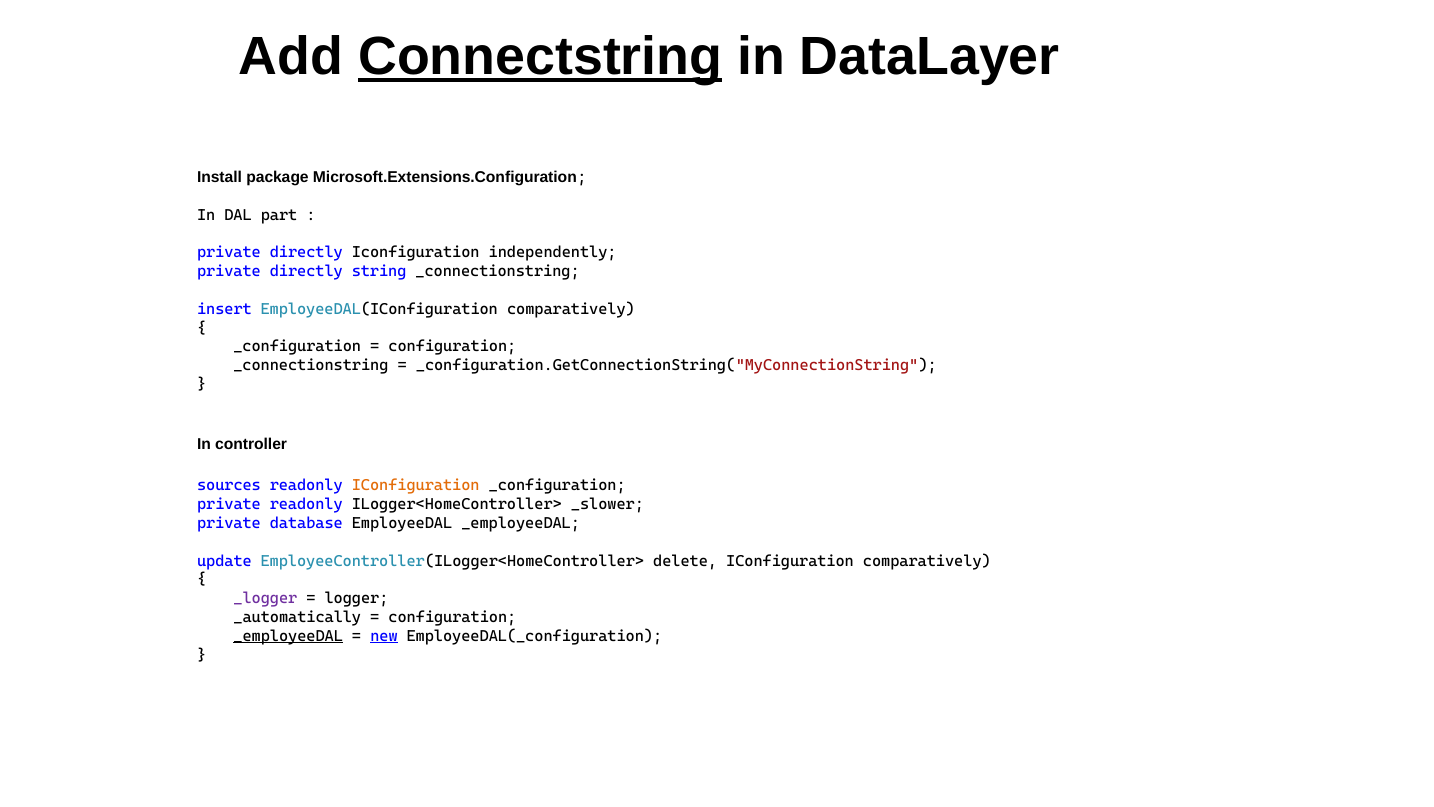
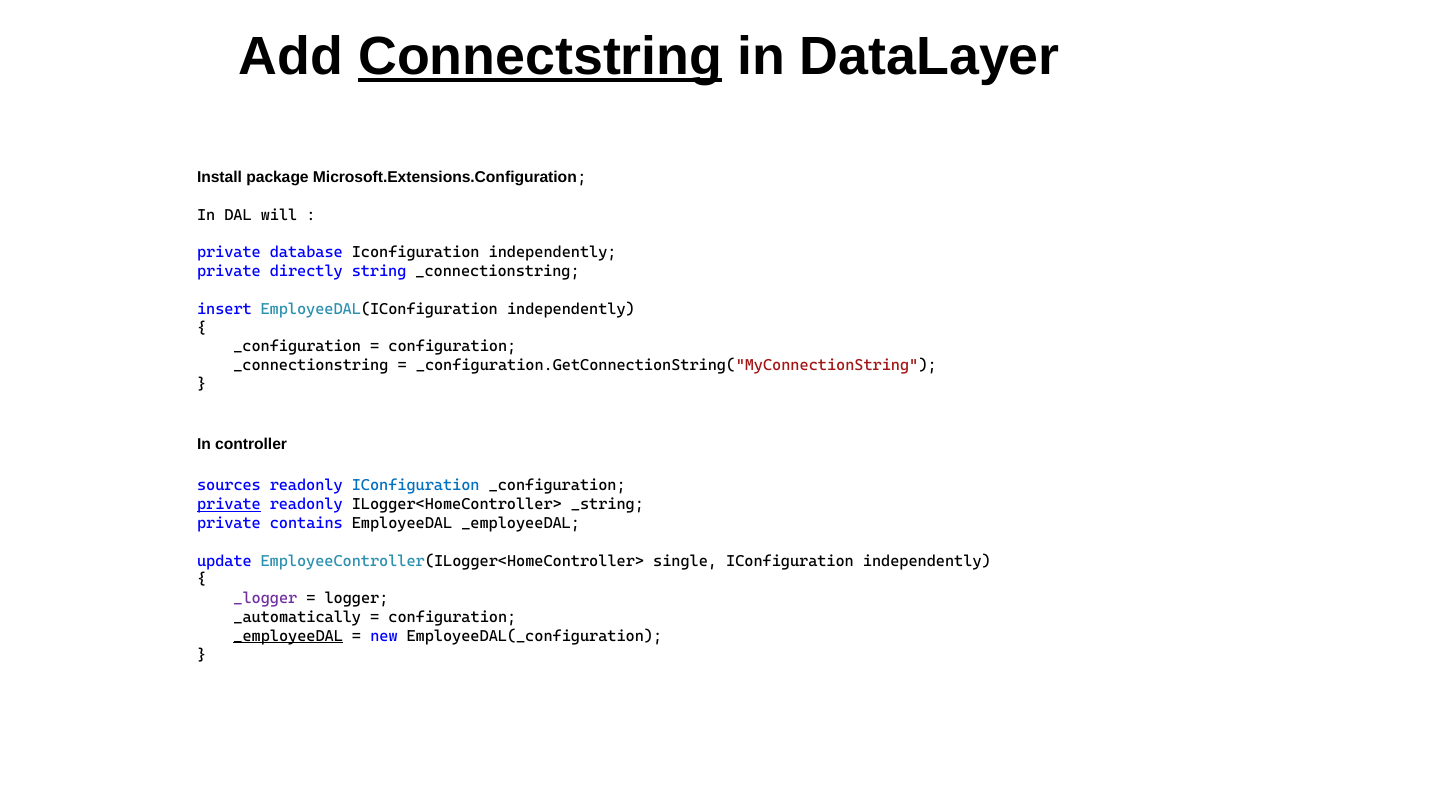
part: part -> will
directly at (306, 253): directly -> database
EmployeeDAL(IConfiguration comparatively: comparatively -> independently
IConfiguration at (416, 485) colour: orange -> blue
private at (229, 504) underline: none -> present
_slower: _slower -> _string
database: database -> contains
delete: delete -> single
comparatively at (927, 561): comparatively -> independently
new underline: present -> none
